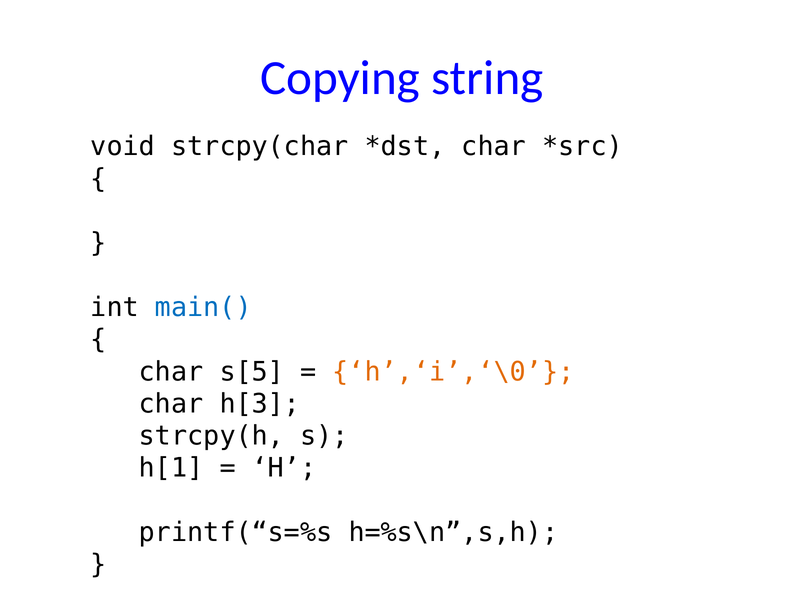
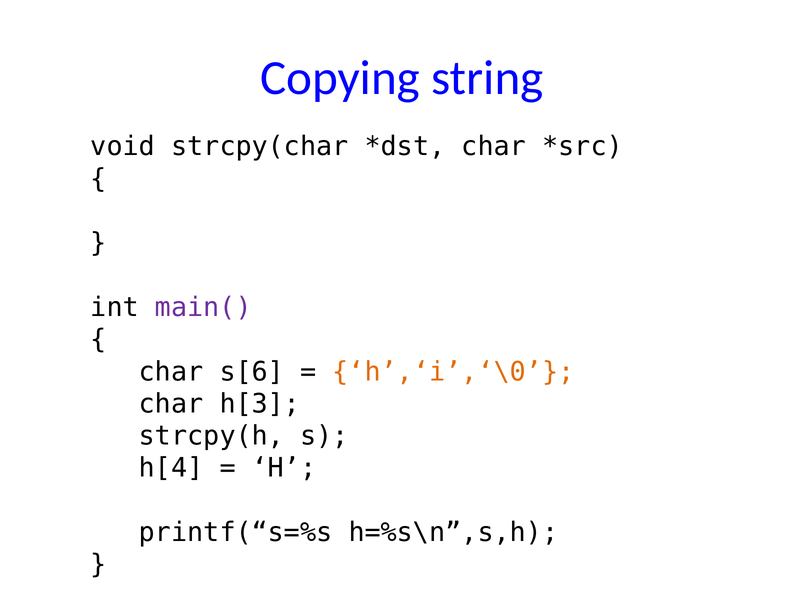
main( colour: blue -> purple
s[5: s[5 -> s[6
h[1: h[1 -> h[4
